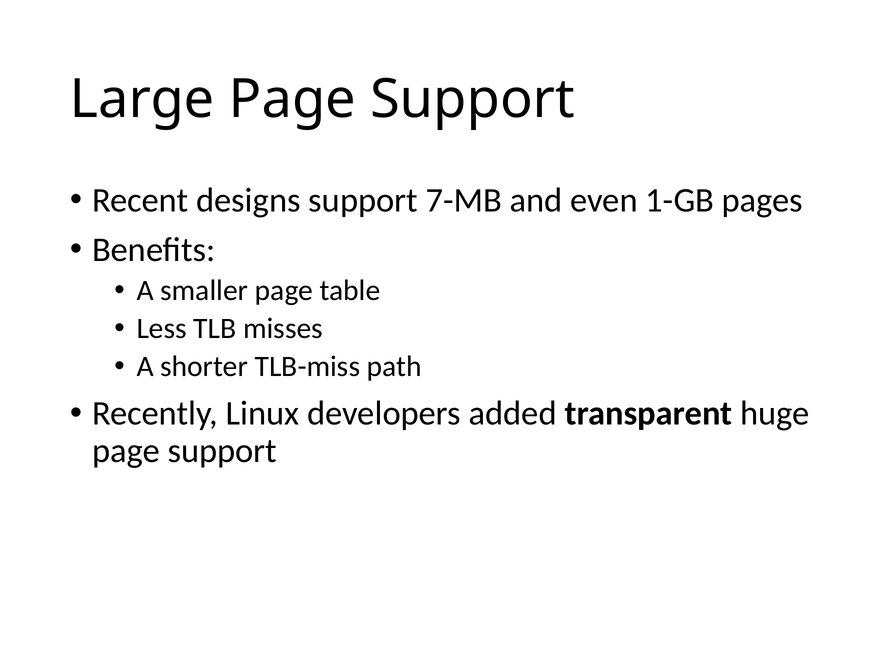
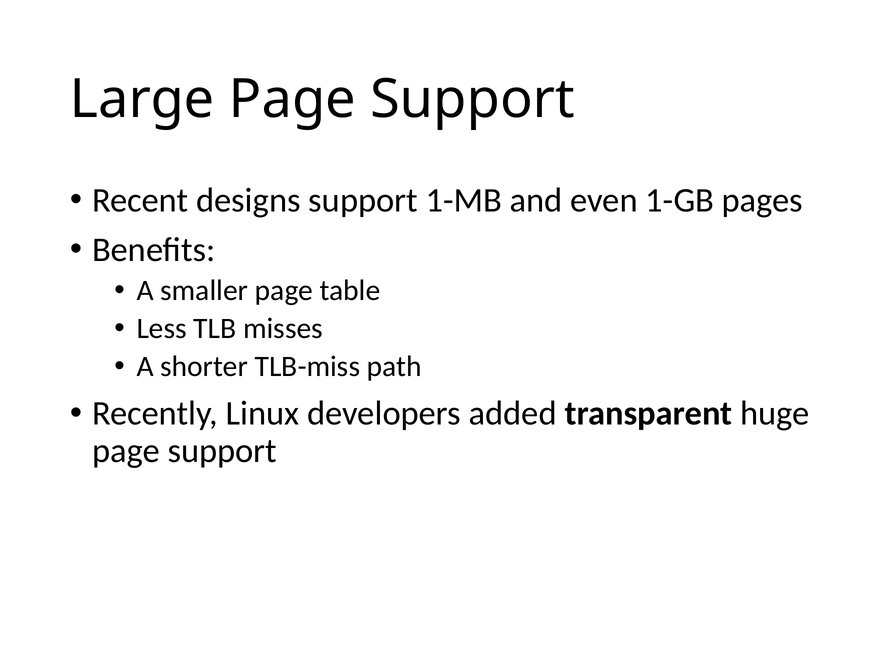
7-MB: 7-MB -> 1-MB
